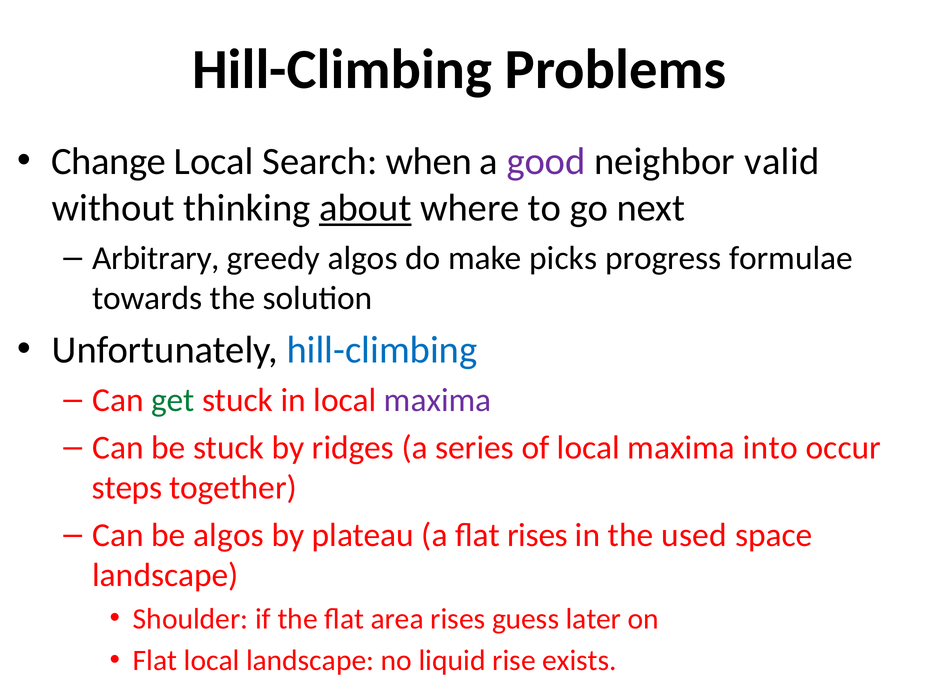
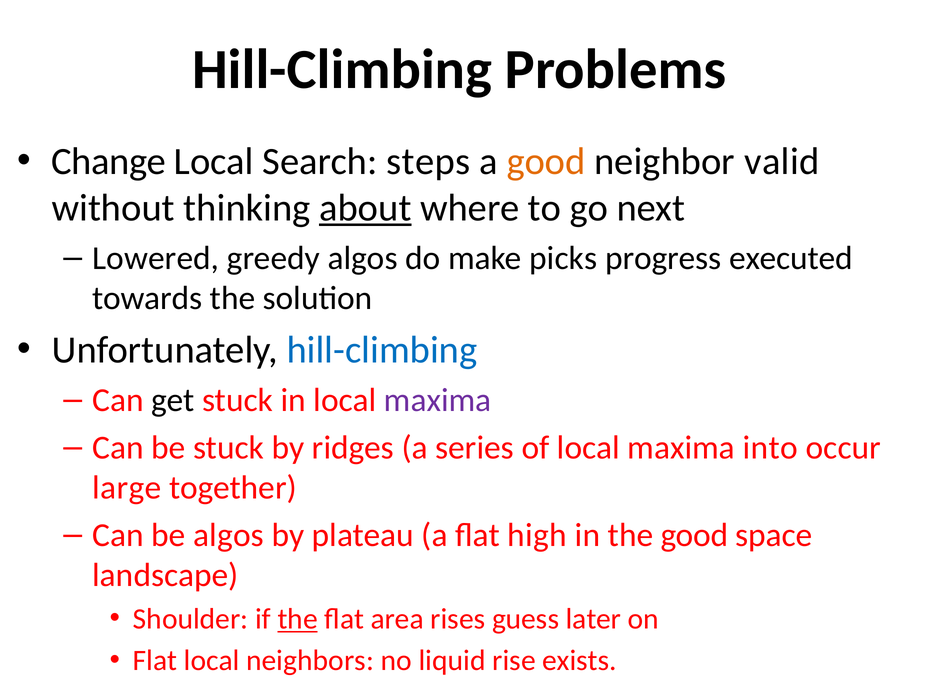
when: when -> steps
good at (546, 162) colour: purple -> orange
Arbitrary: Arbitrary -> Lowered
formulae: formulae -> executed
get colour: green -> black
steps: steps -> large
flat rises: rises -> high
the used: used -> good
the at (298, 619) underline: none -> present
local landscape: landscape -> neighbors
